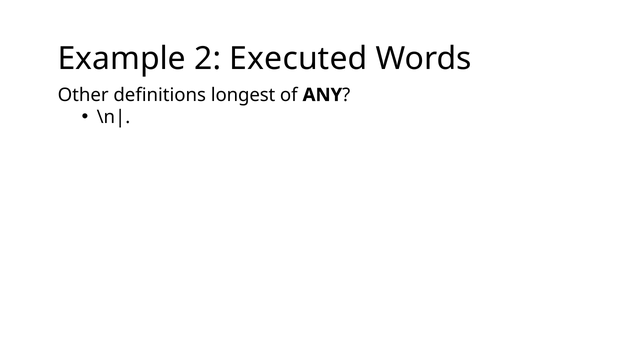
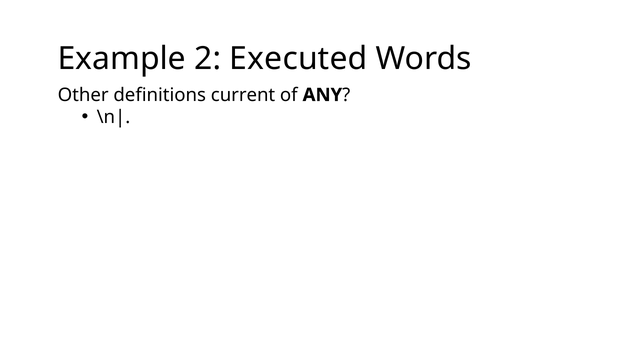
longest: longest -> current
